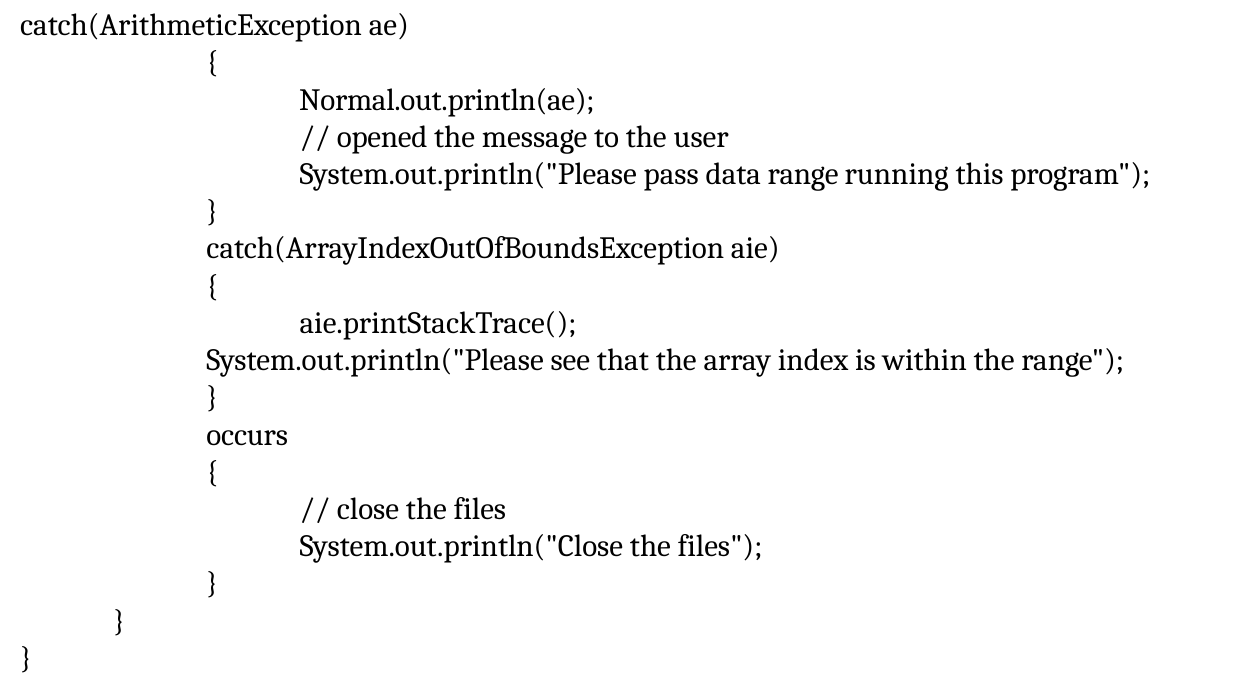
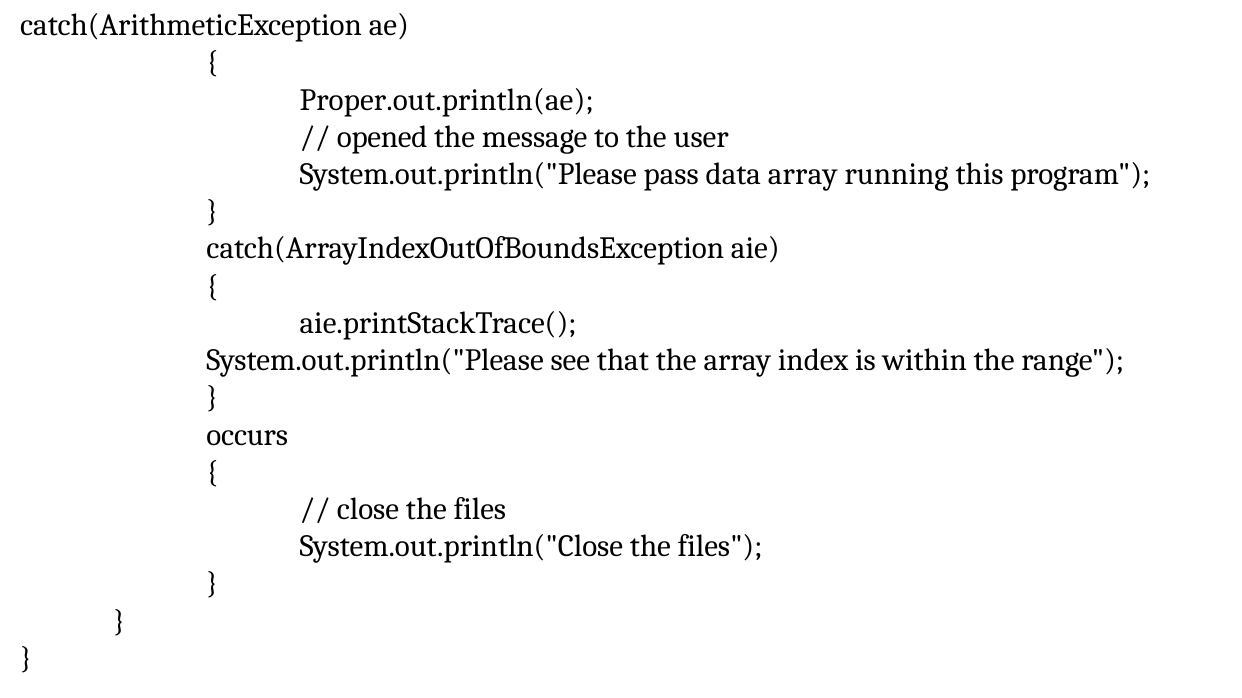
Normal.out.println(ae: Normal.out.println(ae -> Proper.out.println(ae
data range: range -> array
